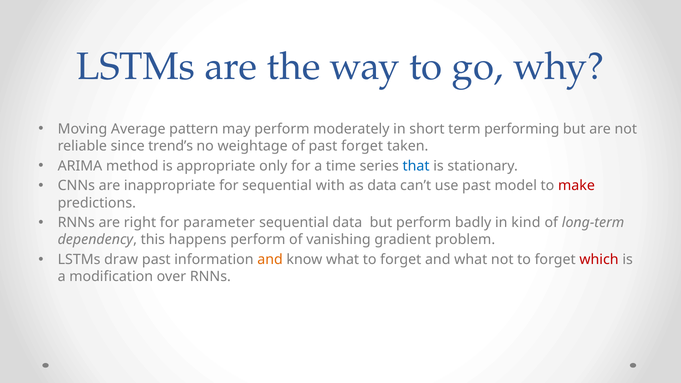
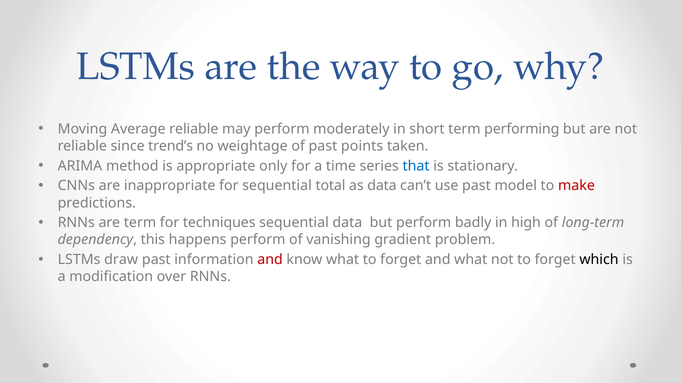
Average pattern: pattern -> reliable
past forget: forget -> points
with: with -> total
are right: right -> term
parameter: parameter -> techniques
kind: kind -> high
and at (270, 260) colour: orange -> red
which colour: red -> black
